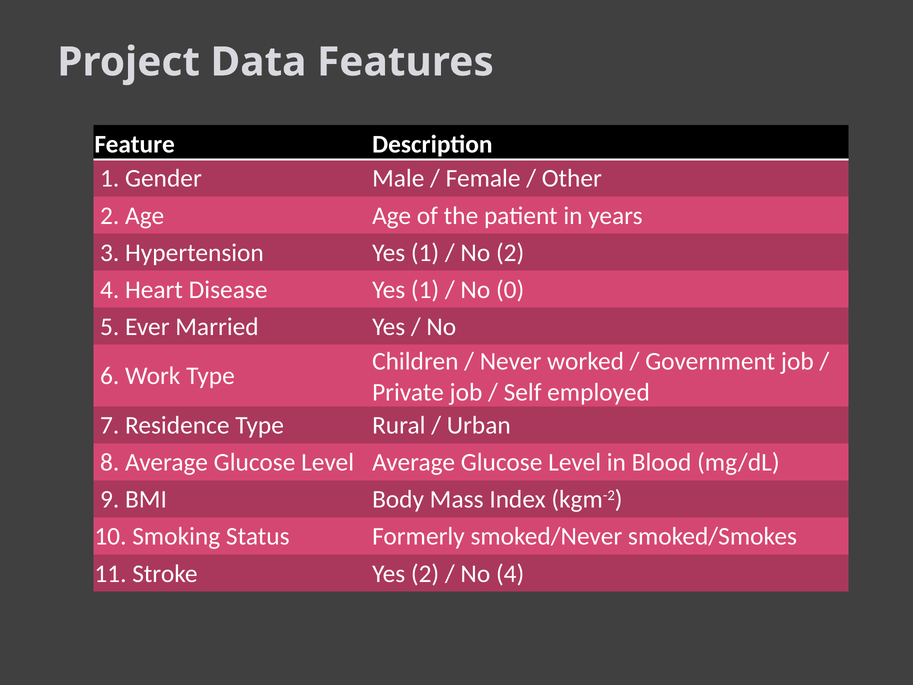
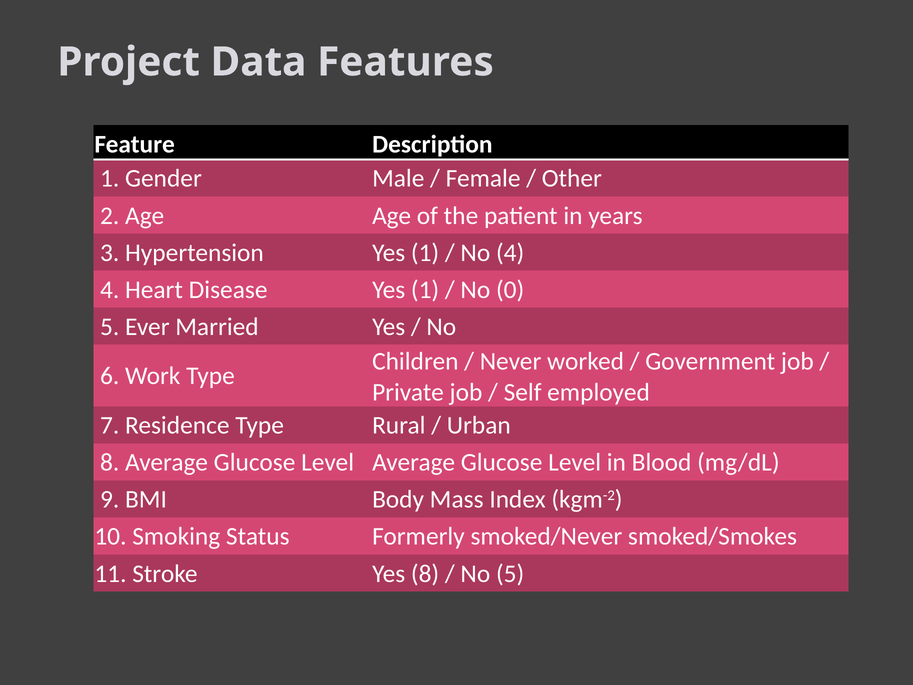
No 2: 2 -> 4
Yes 2: 2 -> 8
No 4: 4 -> 5
